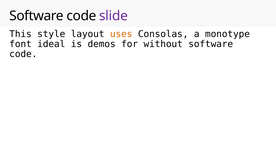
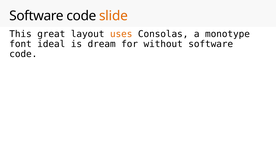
slide colour: purple -> orange
style: style -> great
demos: demos -> dream
